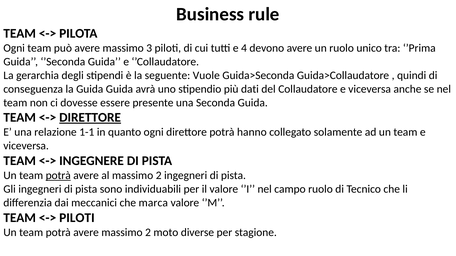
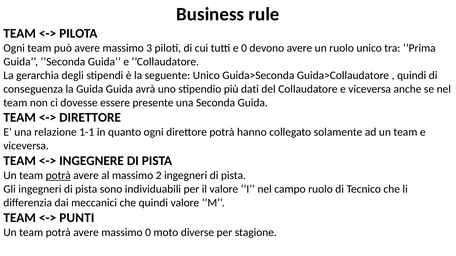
e 4: 4 -> 0
seguente Vuole: Vuole -> Unico
DIRETTORE at (90, 118) underline: present -> none
che marca: marca -> quindi
PILOTI at (77, 218): PILOTI -> PUNTI
avere massimo 2: 2 -> 0
